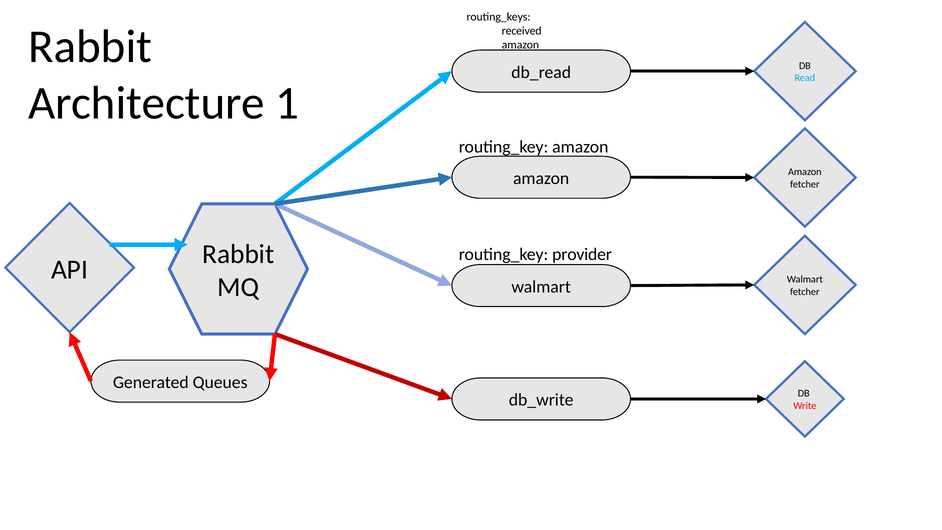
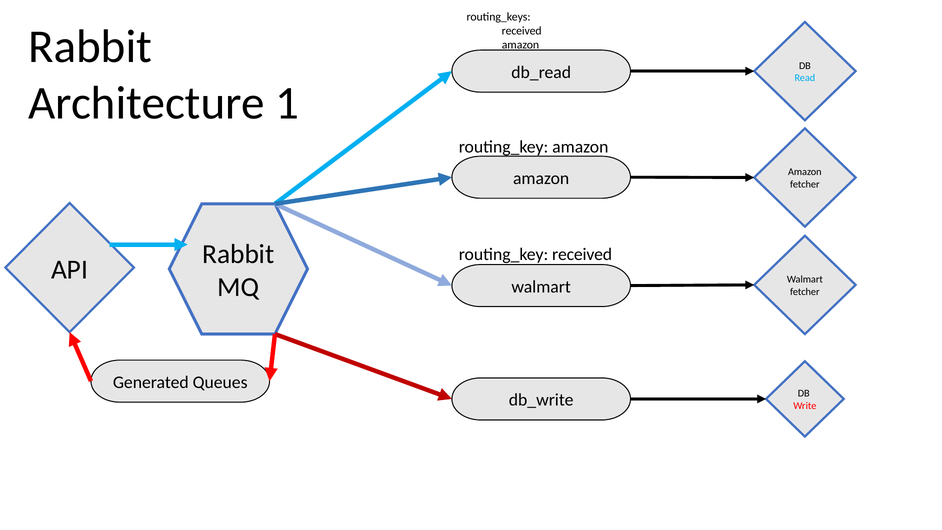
routing_key provider: provider -> received
